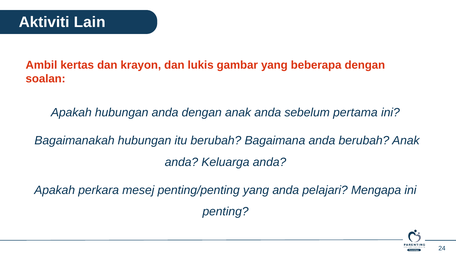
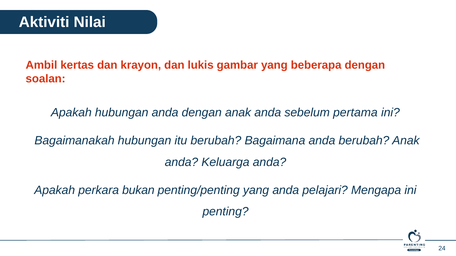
Lain: Lain -> Nilai
mesej: mesej -> bukan
